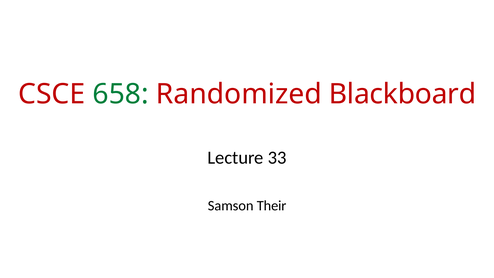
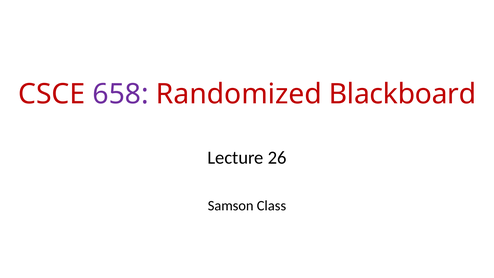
658 colour: green -> purple
33: 33 -> 26
Their: Their -> Class
